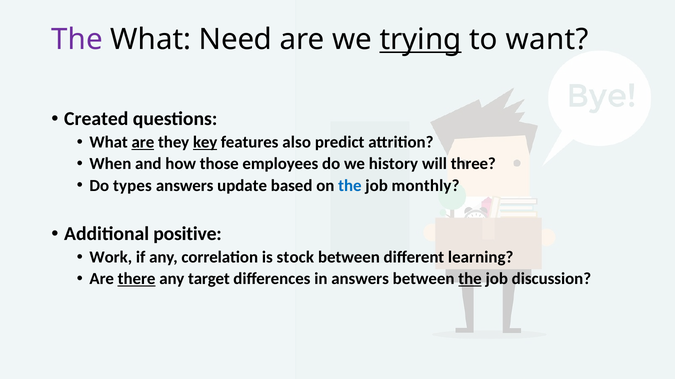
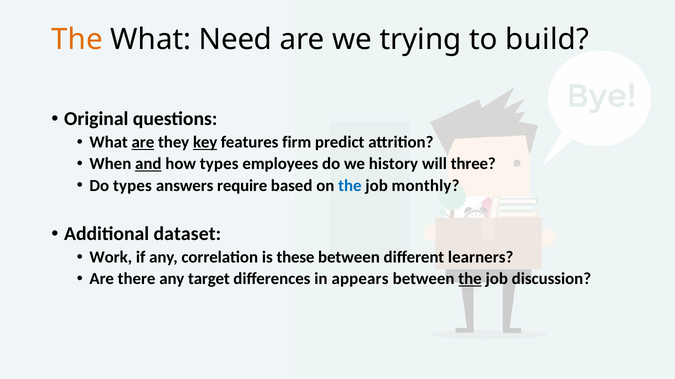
The at (77, 40) colour: purple -> orange
trying underline: present -> none
want: want -> build
Created: Created -> Original
also: also -> firm
and underline: none -> present
how those: those -> types
update: update -> require
positive: positive -> dataset
stock: stock -> these
learning: learning -> learners
there underline: present -> none
in answers: answers -> appears
